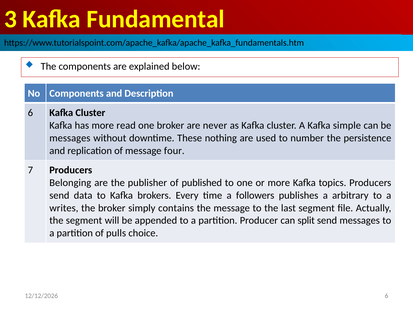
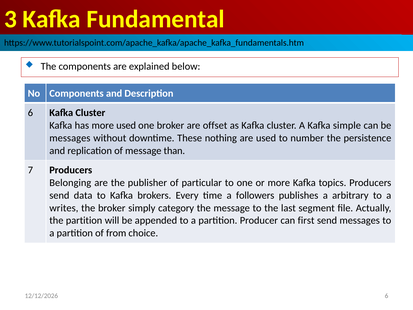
more read: read -> used
never: never -> offset
four: four -> than
published: published -> particular
contains: contains -> category
the segment: segment -> partition
split: split -> first
pulls: pulls -> from
